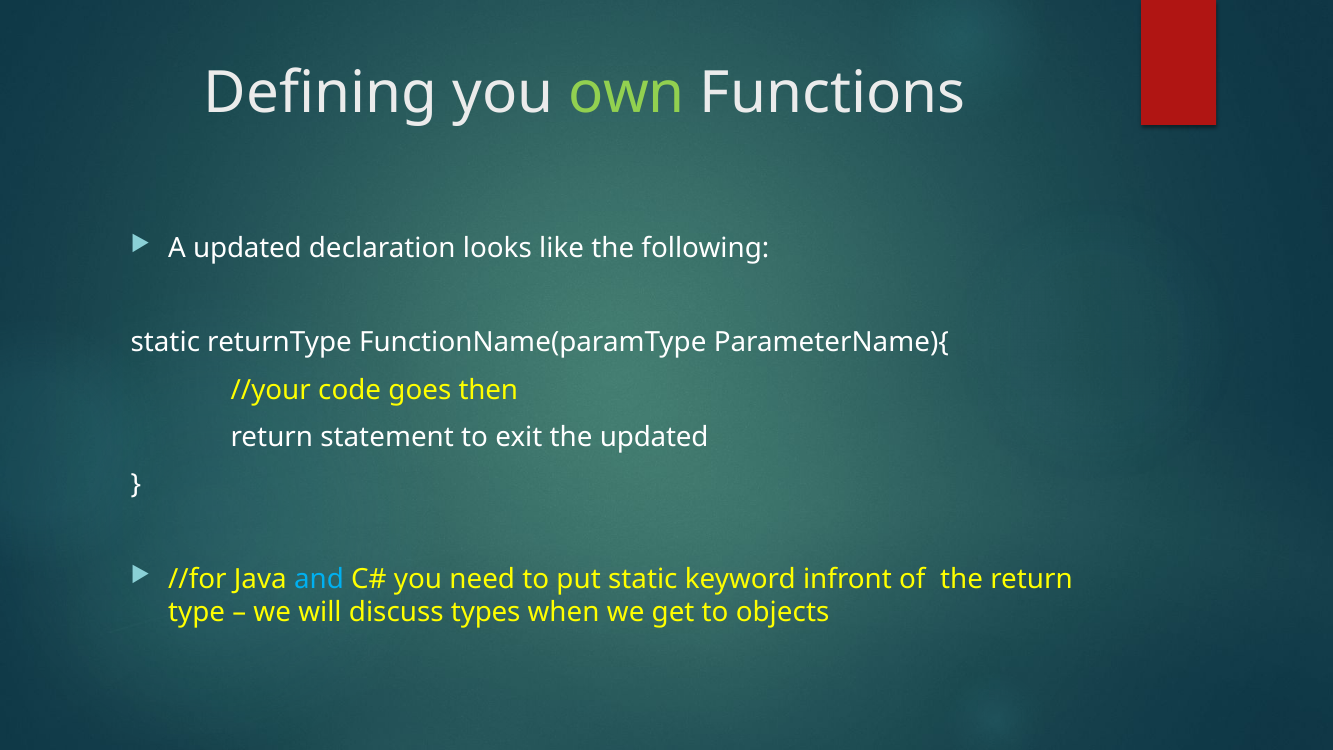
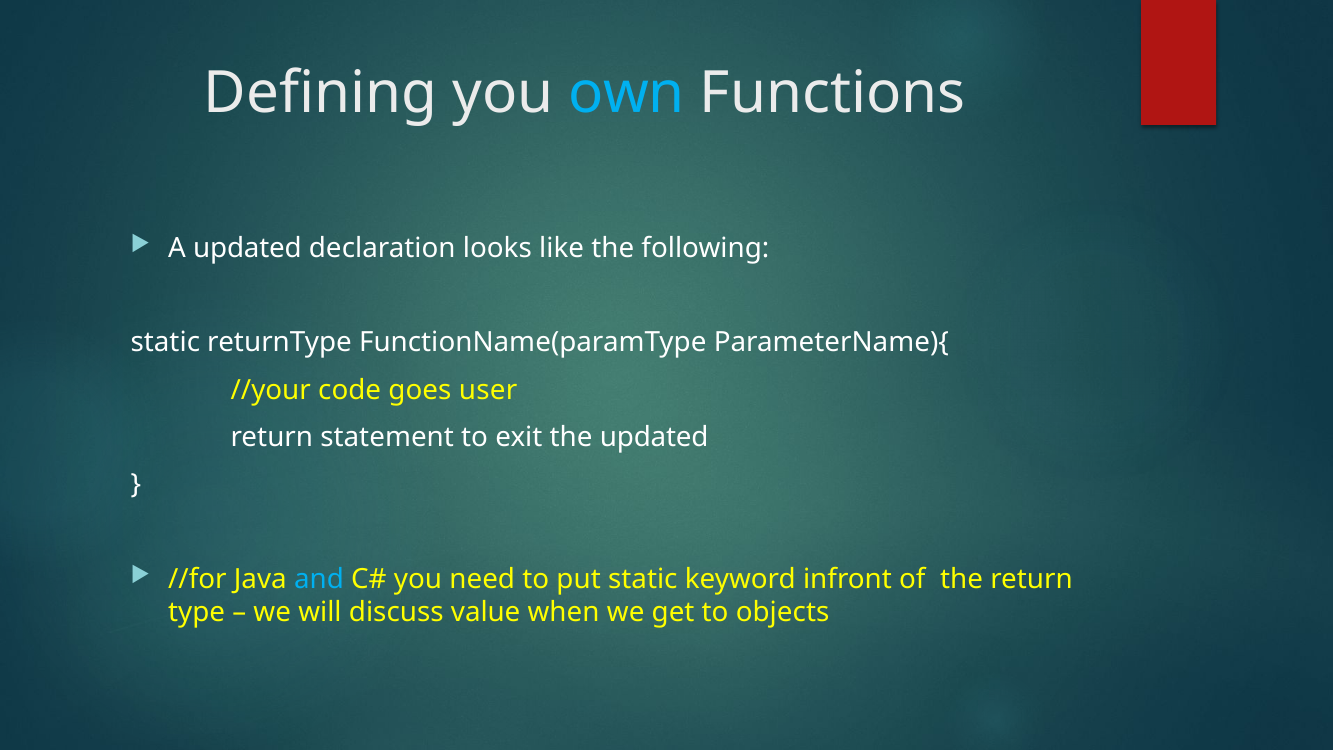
own colour: light green -> light blue
then: then -> user
types: types -> value
